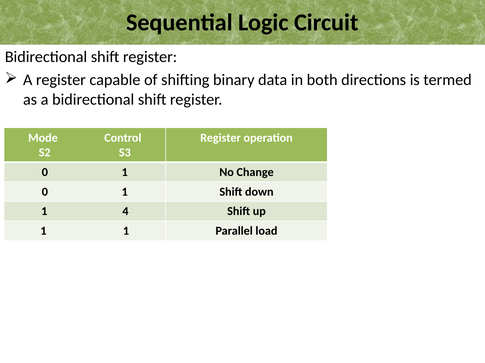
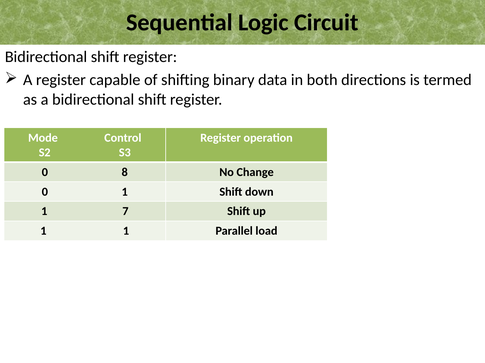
1 at (125, 172): 1 -> 8
4: 4 -> 7
